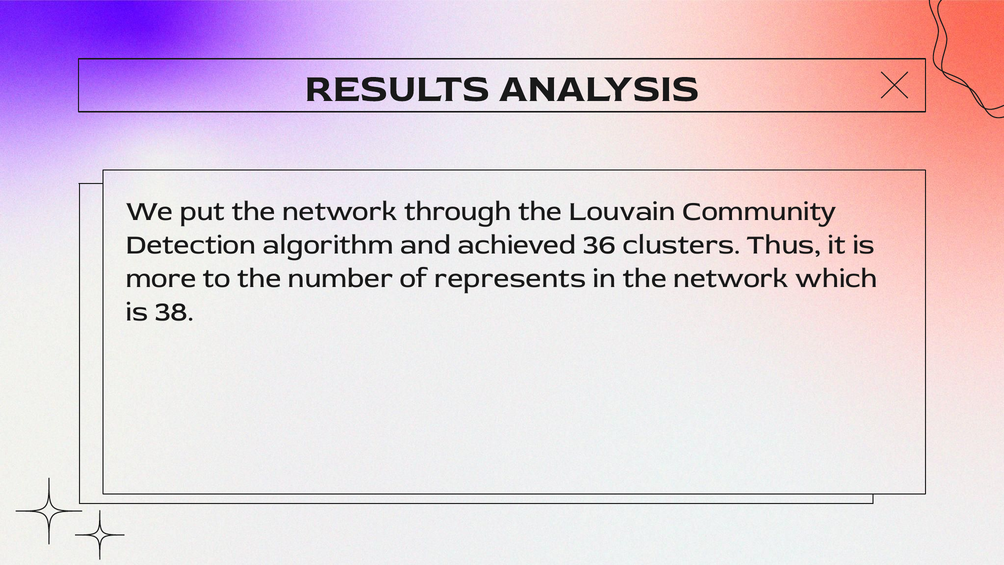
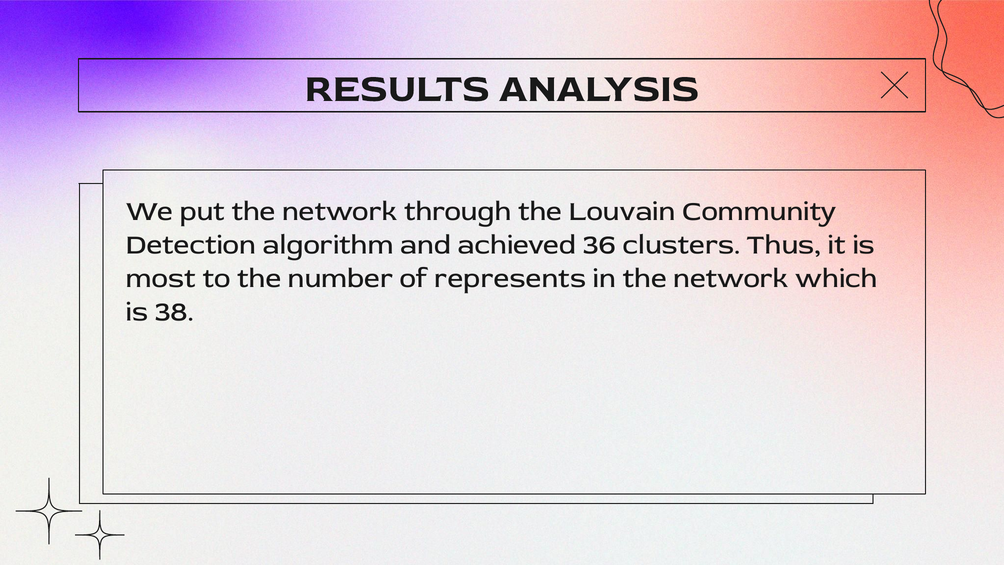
more: more -> most
